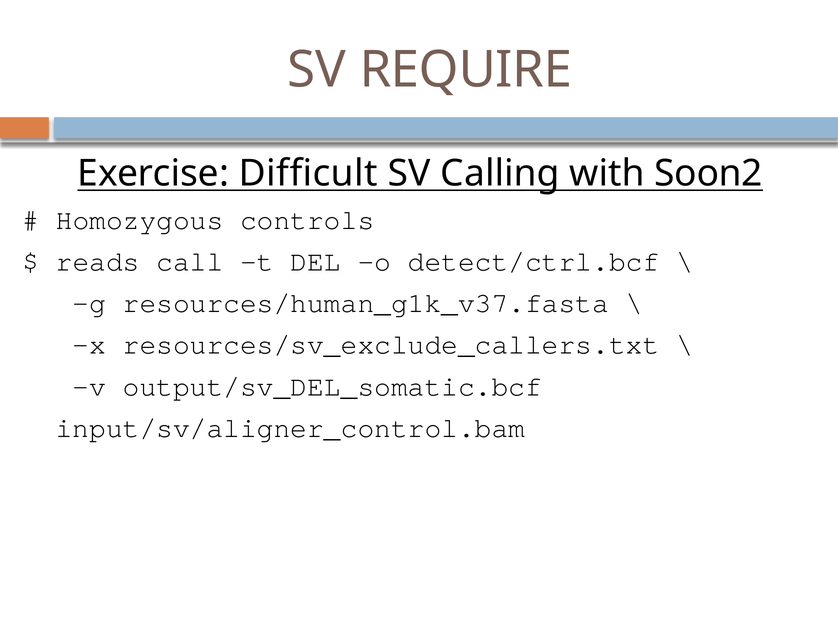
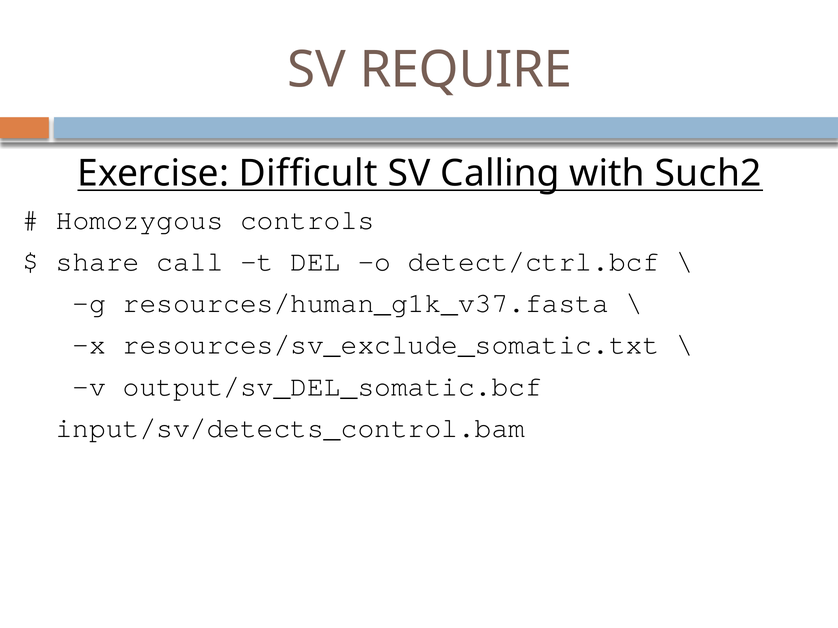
Soon2: Soon2 -> Such2
reads: reads -> share
resources/sv_exclude_callers.txt: resources/sv_exclude_callers.txt -> resources/sv_exclude_somatic.txt
input/sv/aligner_control.bam: input/sv/aligner_control.bam -> input/sv/detects_control.bam
